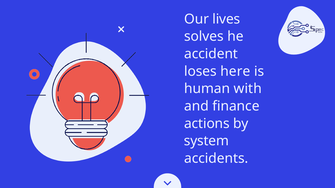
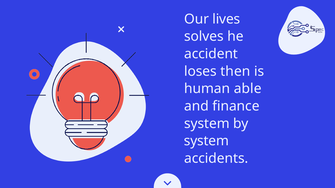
here: here -> then
with: with -> able
actions at (207, 124): actions -> system
